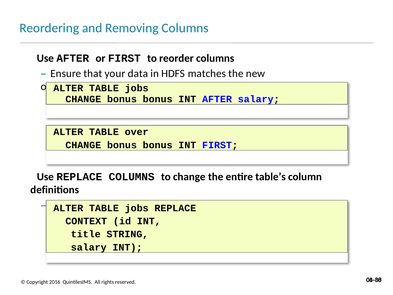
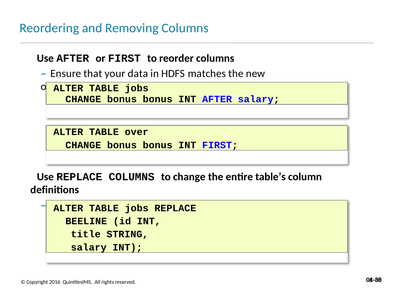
CONTEXT: CONTEXT -> BEELINE
